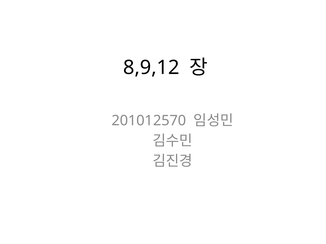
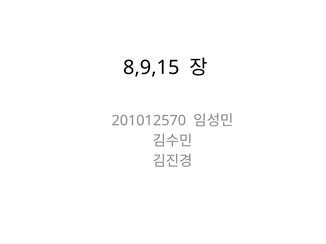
8,9,12: 8,9,12 -> 8,9,15
